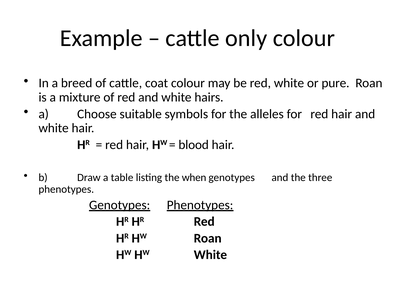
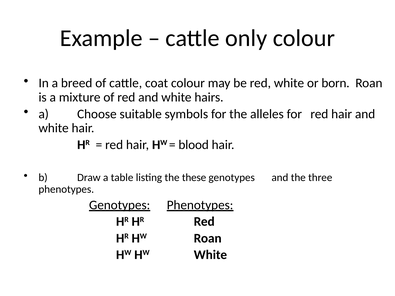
pure: pure -> born
when: when -> these
